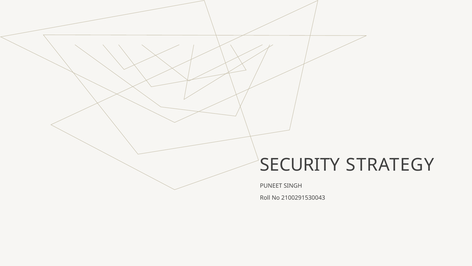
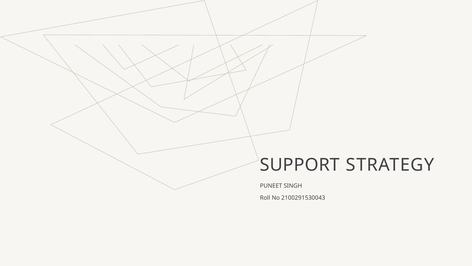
SECURITY: SECURITY -> SUPPORT
